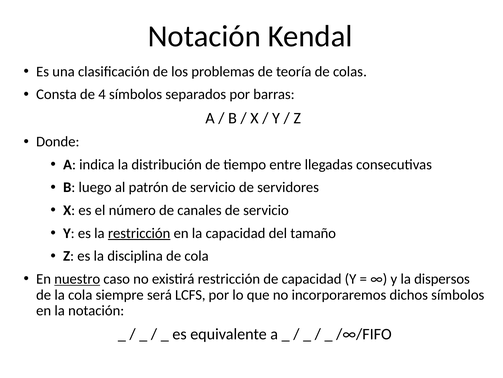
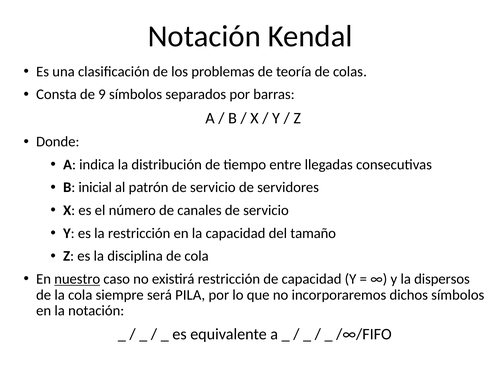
4: 4 -> 9
luego: luego -> inicial
restricción at (139, 233) underline: present -> none
LCFS: LCFS -> PILA
